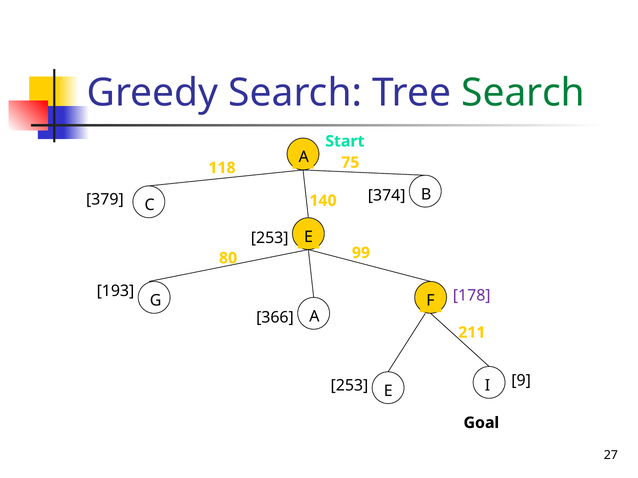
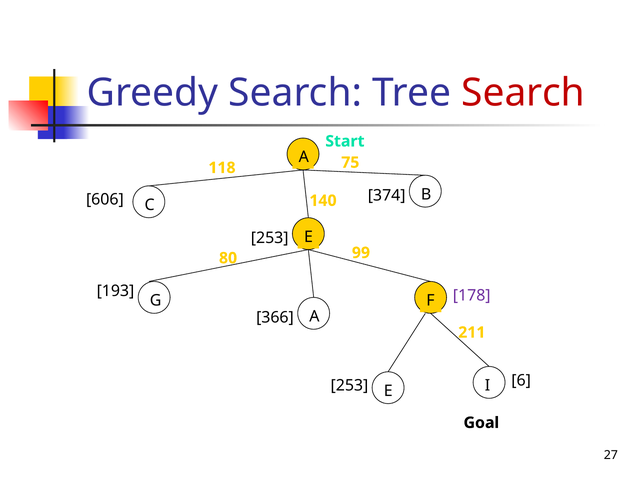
Search at (523, 93) colour: green -> red
379: 379 -> 606
9: 9 -> 6
